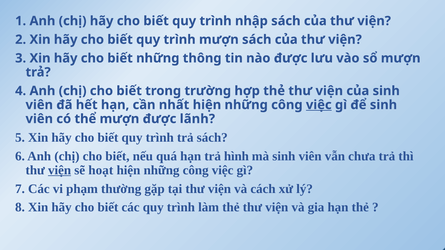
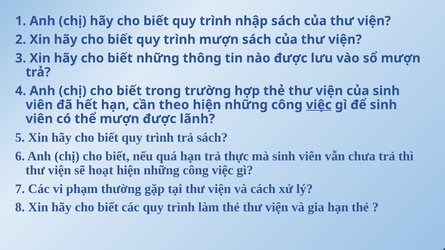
nhất: nhất -> theo
hình: hình -> thực
viện at (60, 170) underline: present -> none
